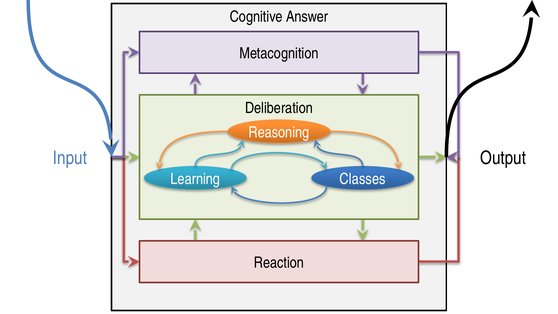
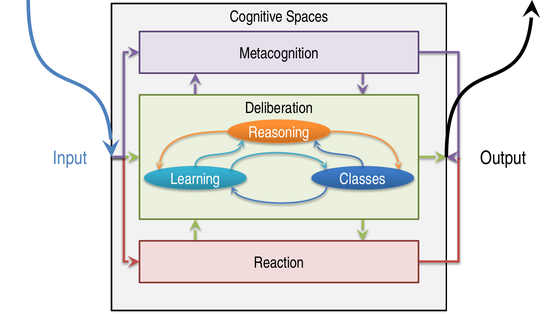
Answer: Answer -> Spaces
